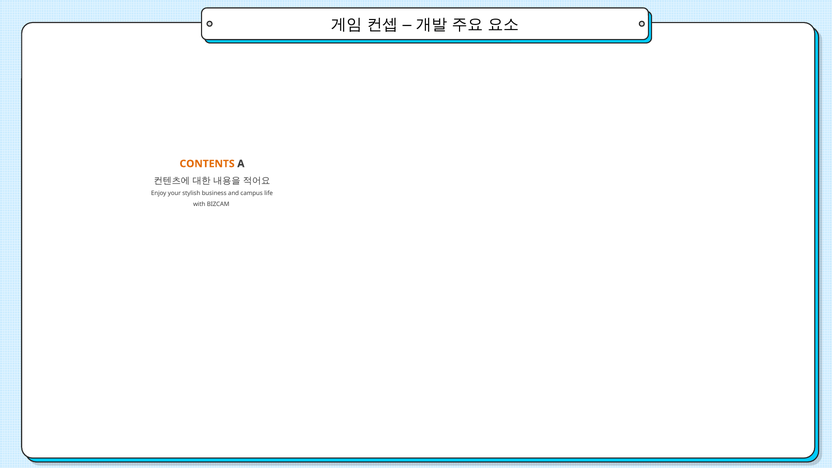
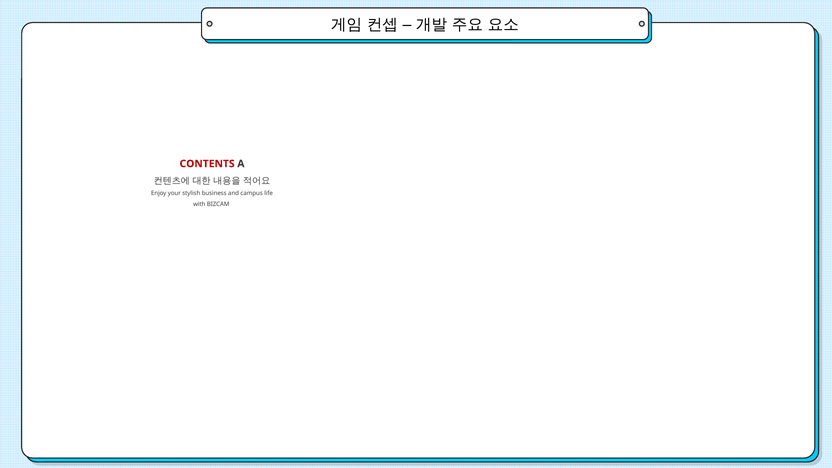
CONTENTS colour: orange -> red
